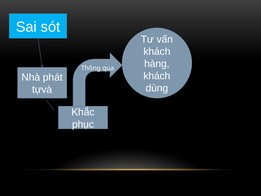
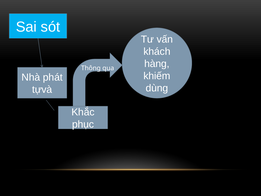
khách at (157, 76): khách -> khiếm
